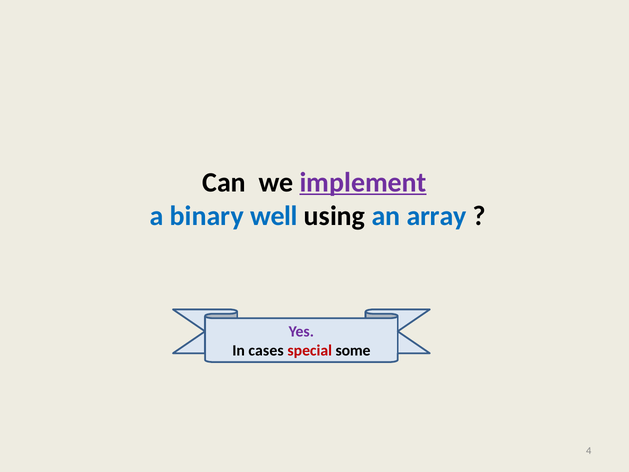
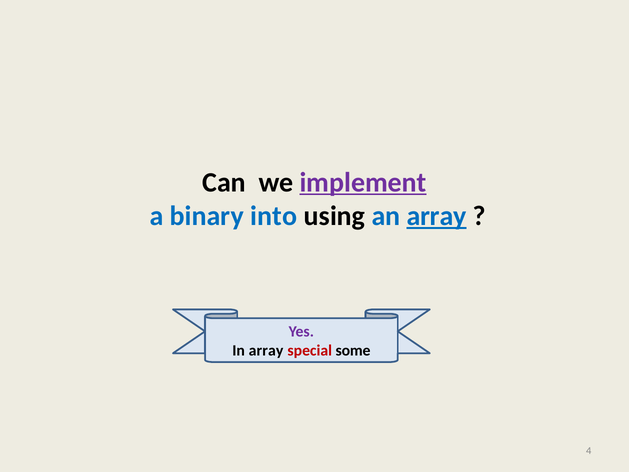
well: well -> into
array at (437, 216) underline: none -> present
In cases: cases -> array
